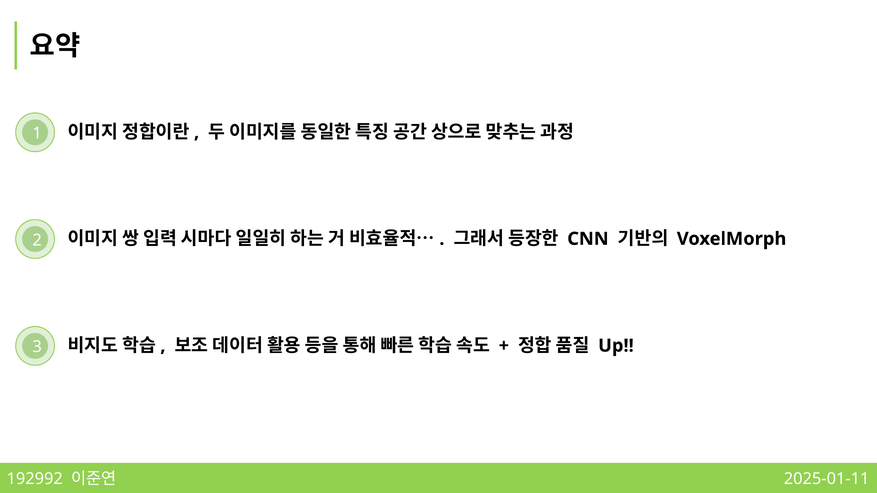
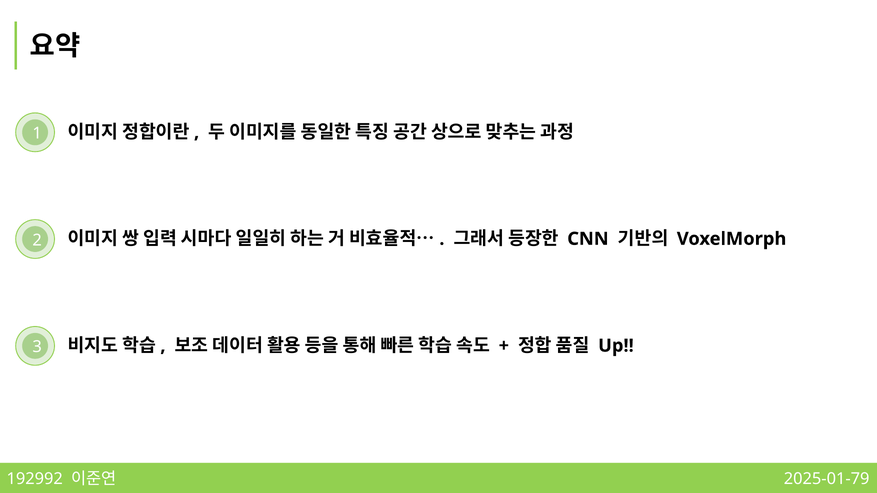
2025-01-11: 2025-01-11 -> 2025-01-79
